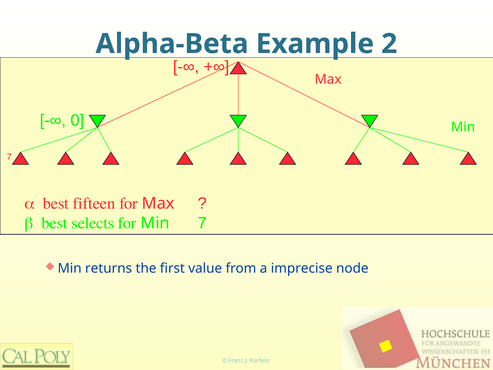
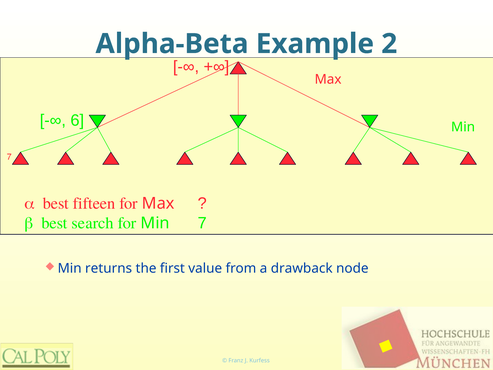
0: 0 -> 6
selects: selects -> search
imprecise: imprecise -> drawback
